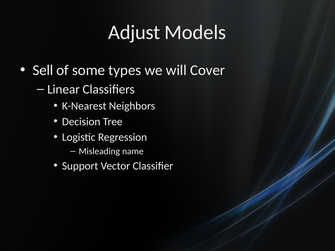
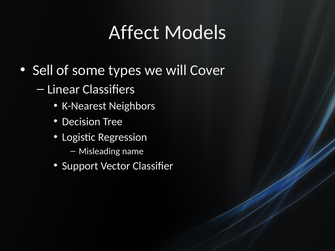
Adjust: Adjust -> Affect
